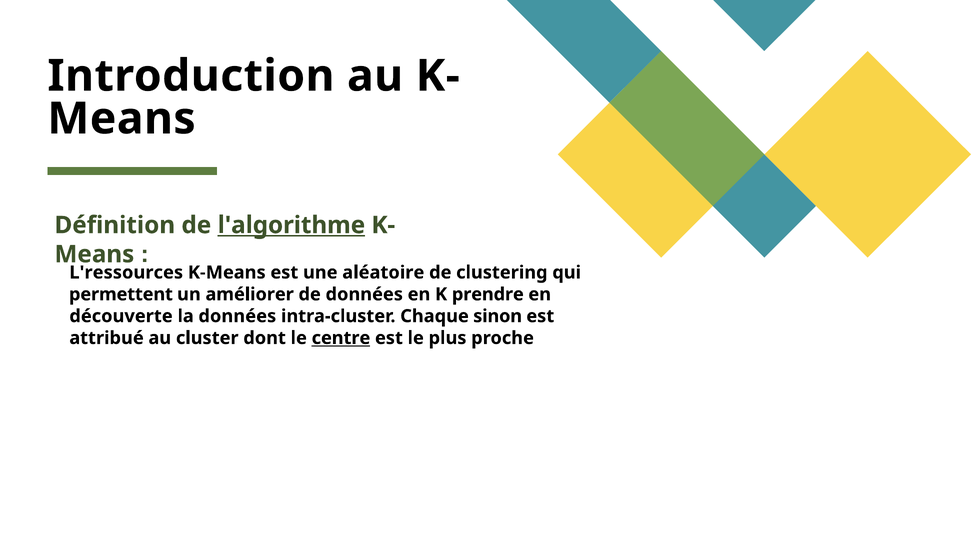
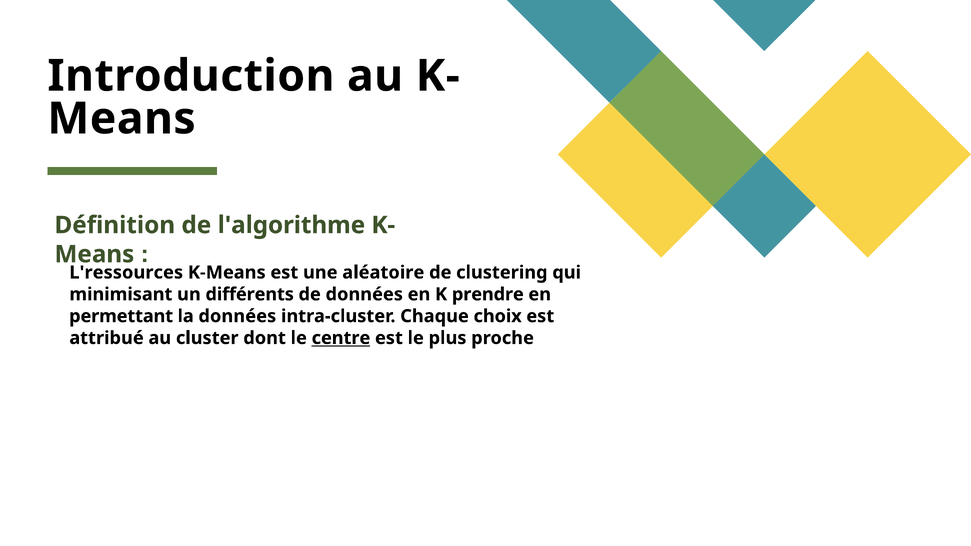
l'algorithme underline: present -> none
permettent: permettent -> minimisant
améliorer: améliorer -> différents
découverte: découverte -> permettant
sinon: sinon -> choix
